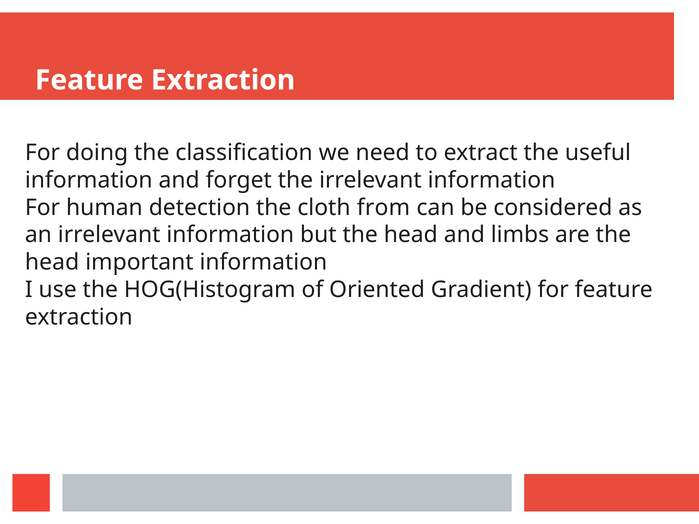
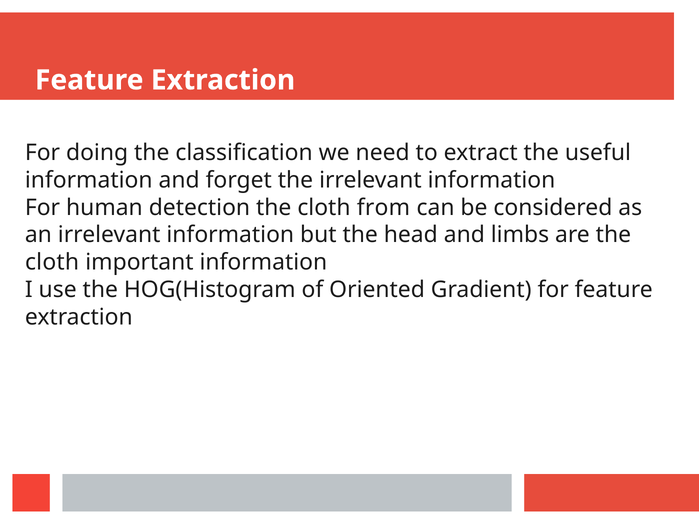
head at (52, 262): head -> cloth
